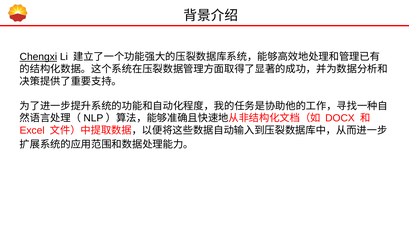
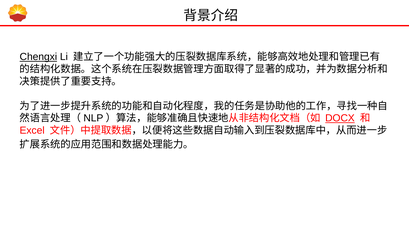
DOCX underline: none -> present
